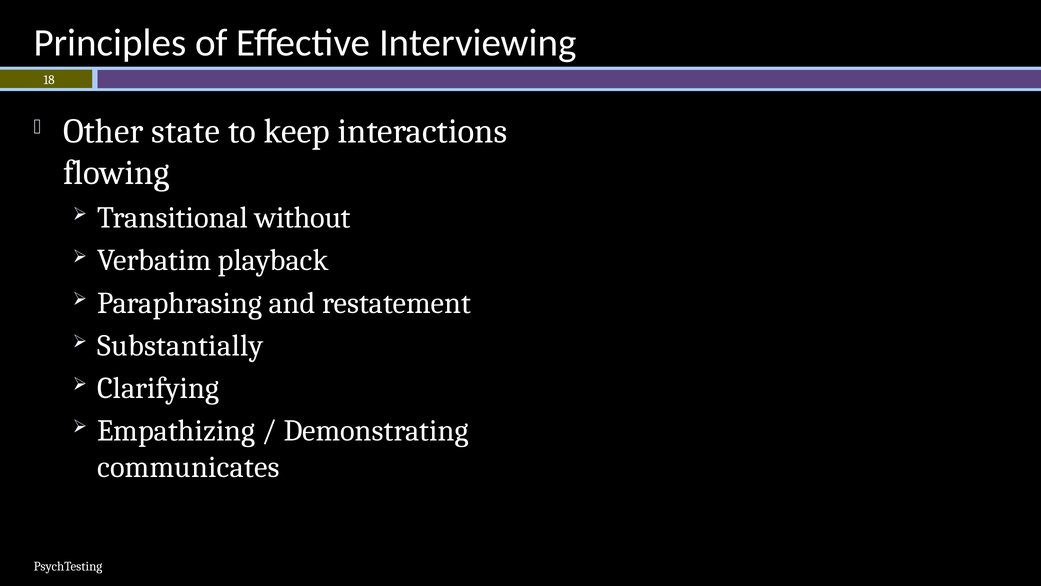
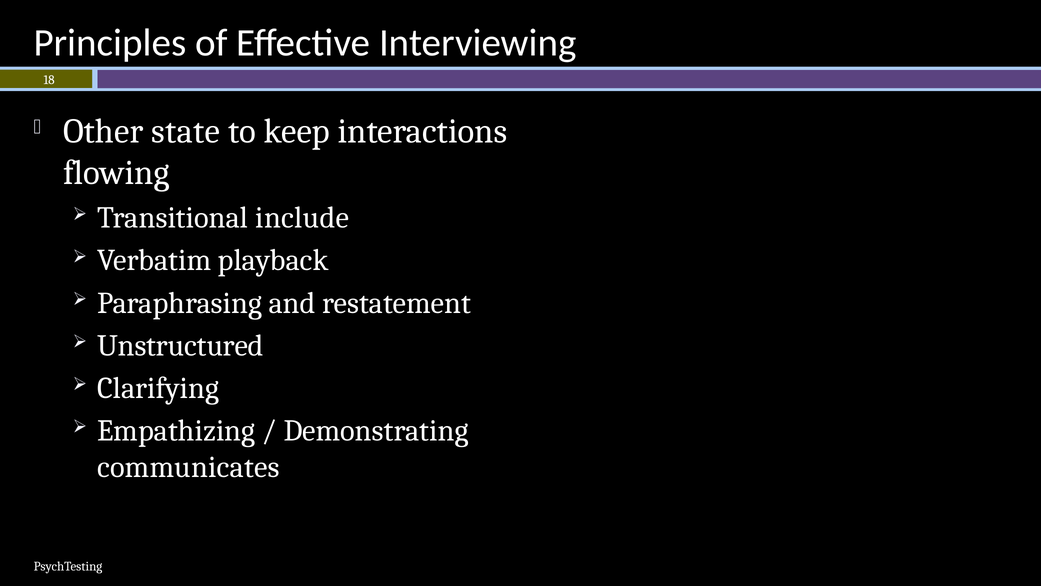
without: without -> include
Substantially: Substantially -> Unstructured
